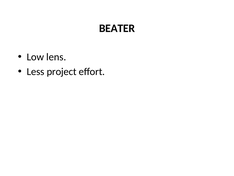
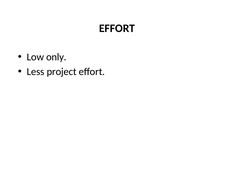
BEATER at (117, 28): BEATER -> EFFORT
lens: lens -> only
